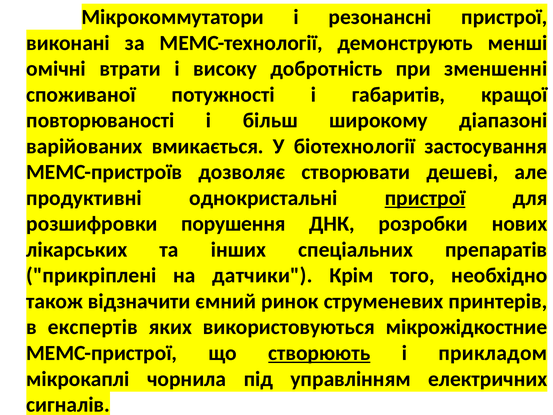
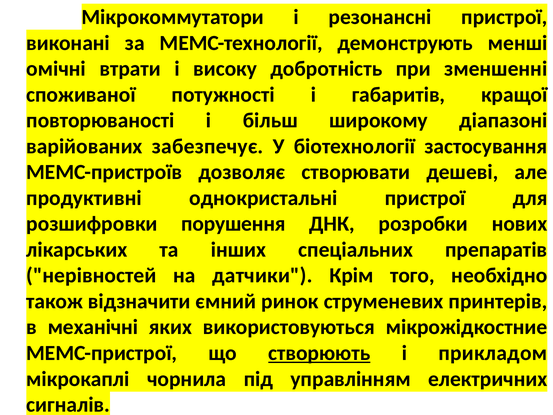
вмикається: вмикається -> забезпечує
пристрої at (425, 198) underline: present -> none
прикріплені: прикріплені -> нерівностей
експертів: експертів -> механічні
